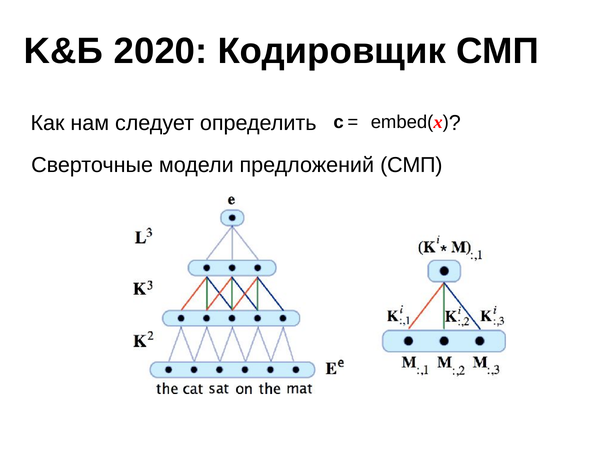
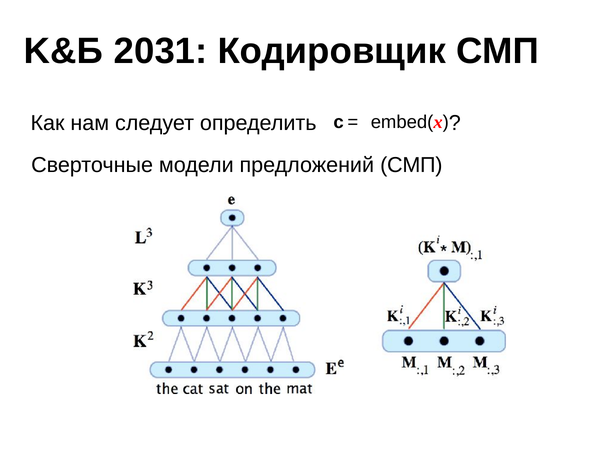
2020: 2020 -> 2031
